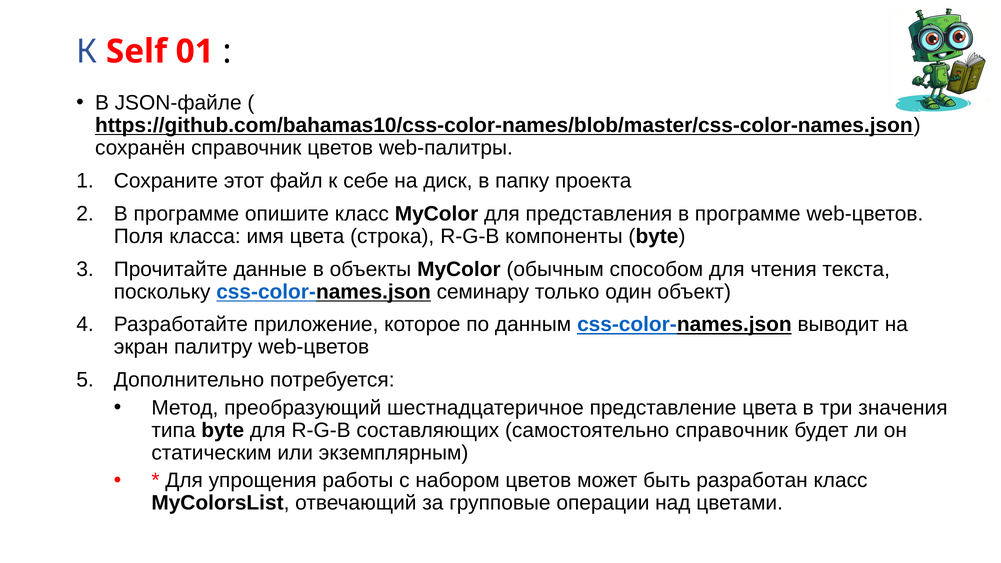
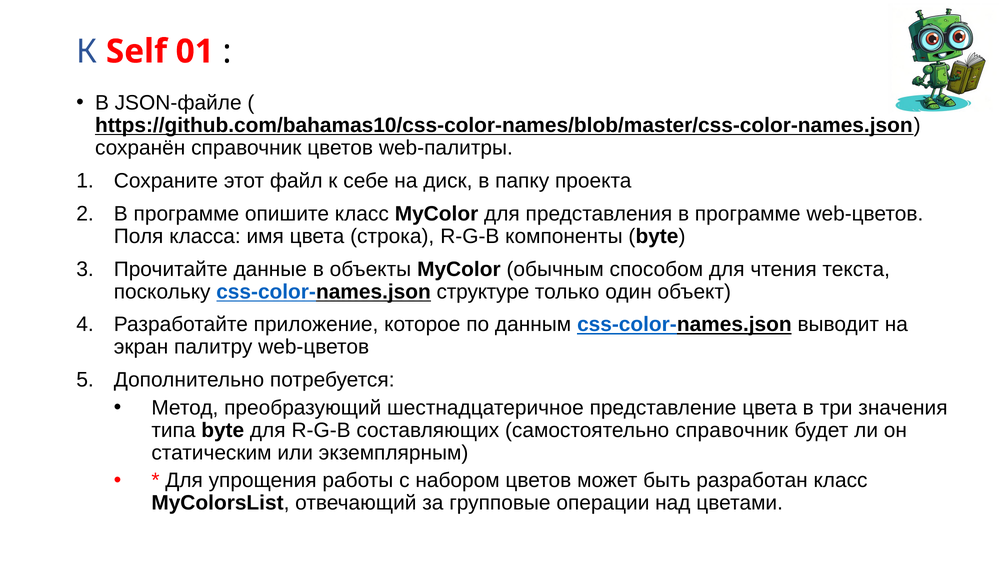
семинару: семинару -> структуре
